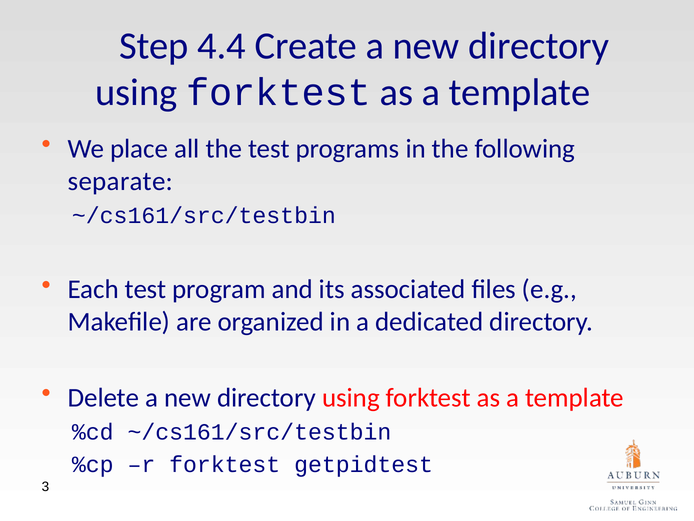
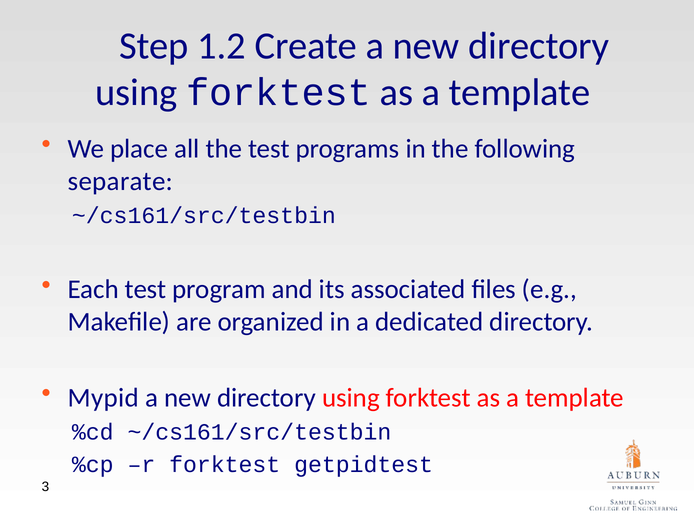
4.4: 4.4 -> 1.2
Delete: Delete -> Mypid
